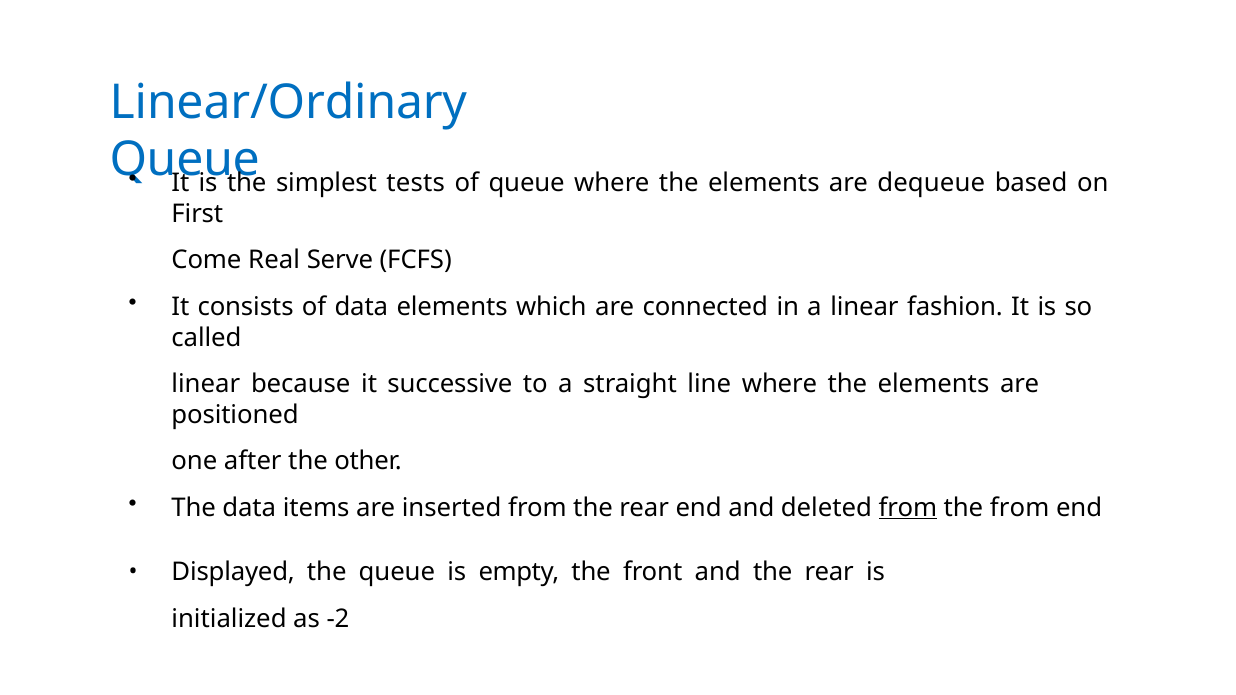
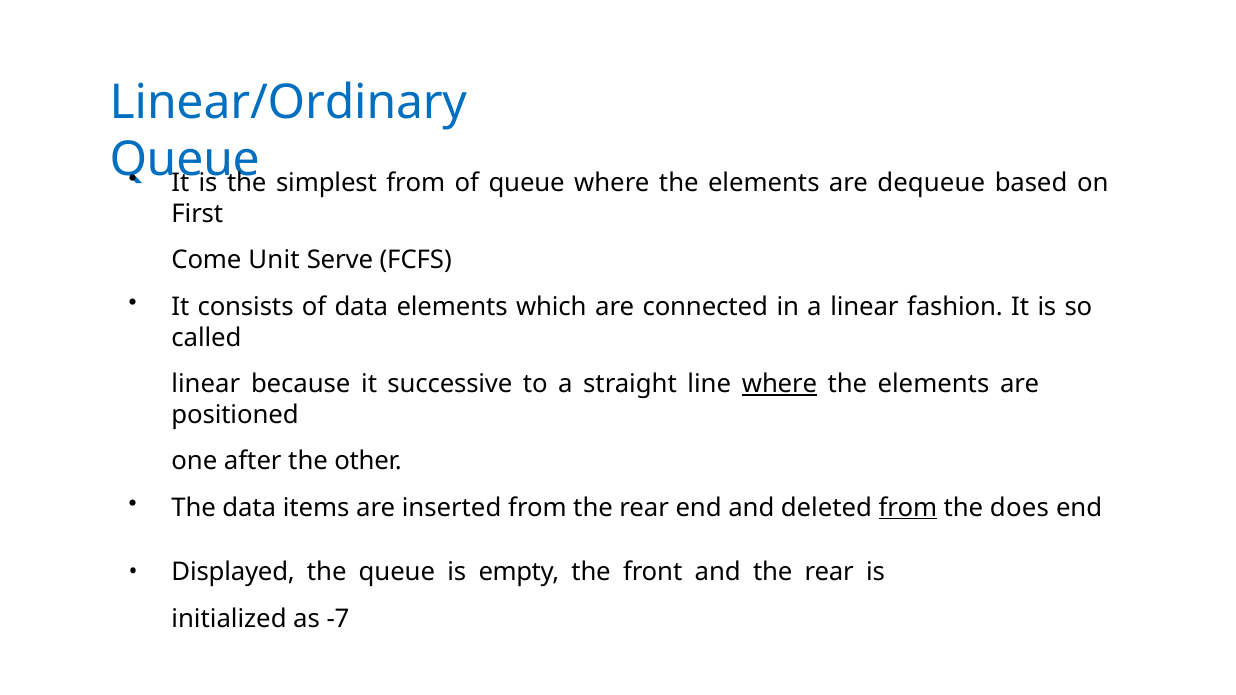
simplest tests: tests -> from
Real: Real -> Unit
where at (780, 384) underline: none -> present
the from: from -> does
-2: -2 -> -7
